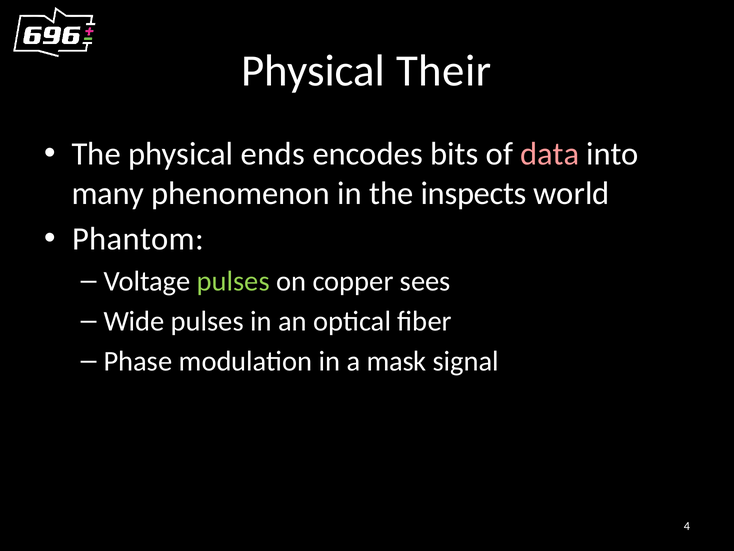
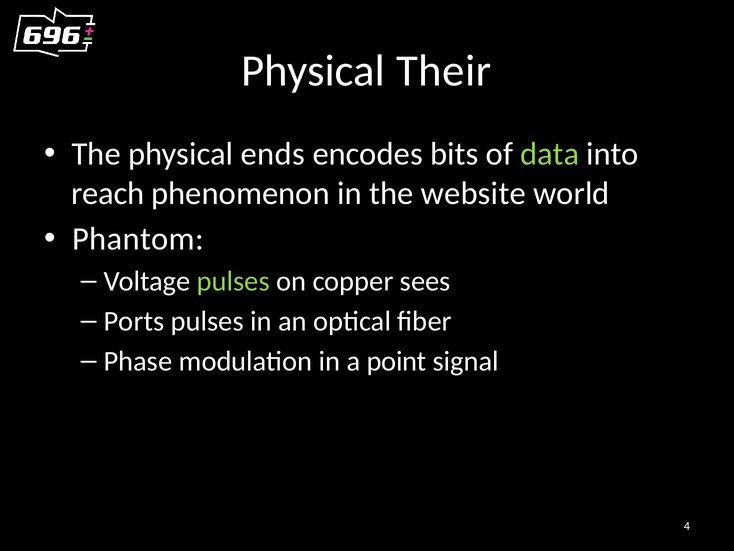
data colour: pink -> light green
many: many -> reach
inspects: inspects -> website
Wide: Wide -> Ports
mask: mask -> point
